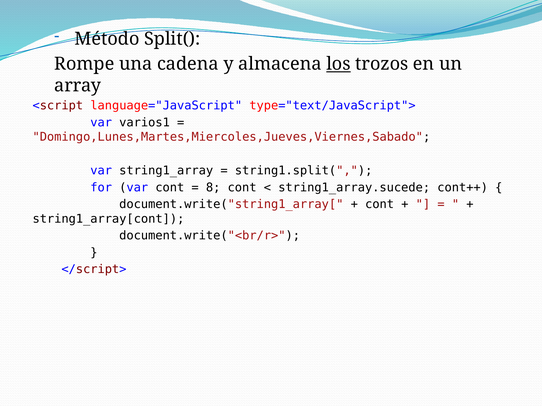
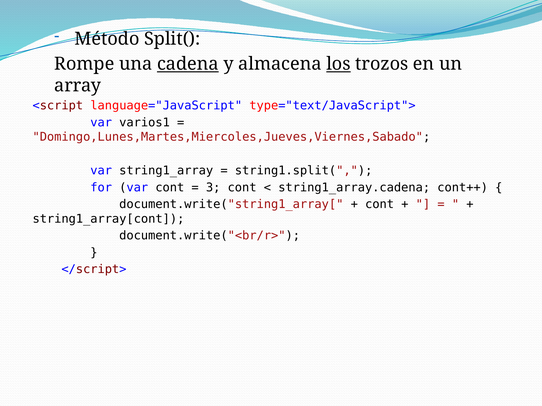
cadena underline: none -> present
8: 8 -> 3
string1_array.sucede: string1_array.sucede -> string1_array.cadena
